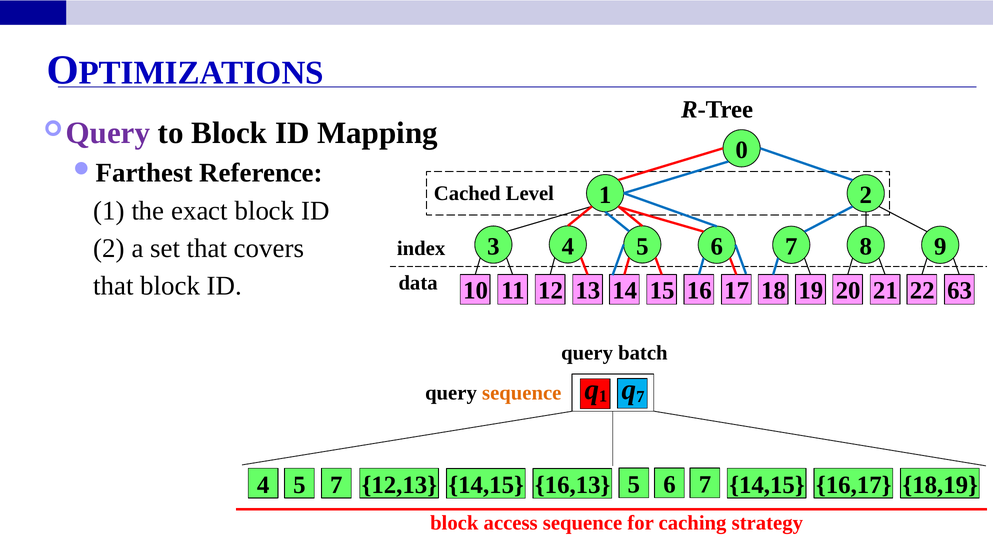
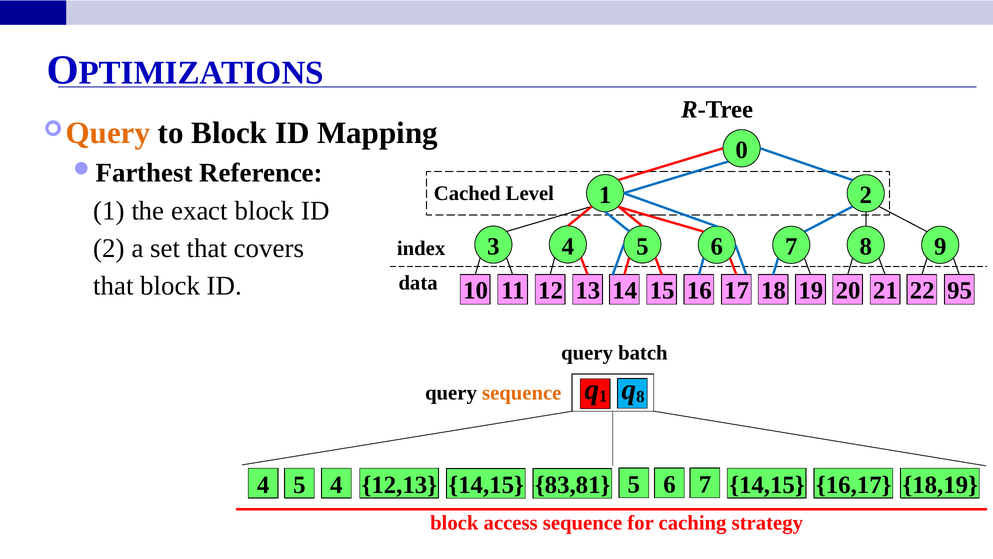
Query at (108, 133) colour: purple -> orange
63: 63 -> 95
7 at (640, 396): 7 -> 8
5 7: 7 -> 4
16,13: 16,13 -> 83,81
